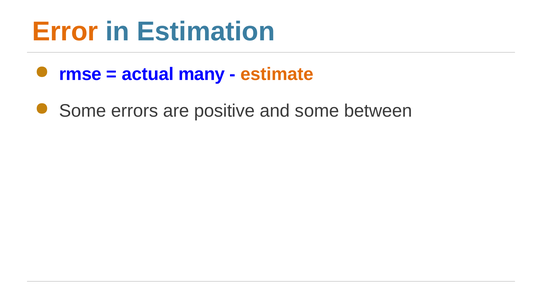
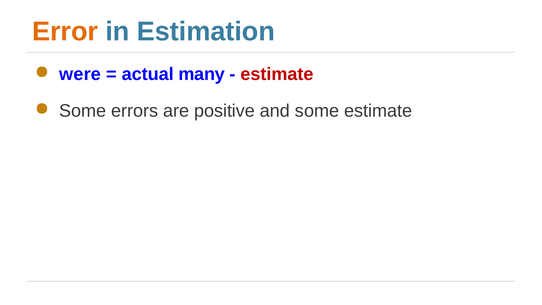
rmse: rmse -> were
estimate at (277, 74) colour: orange -> red
some between: between -> estimate
